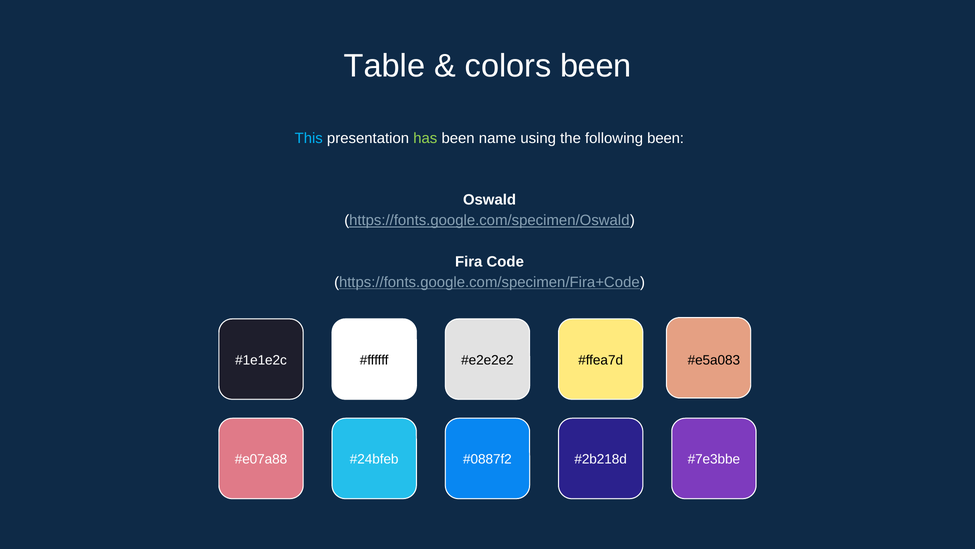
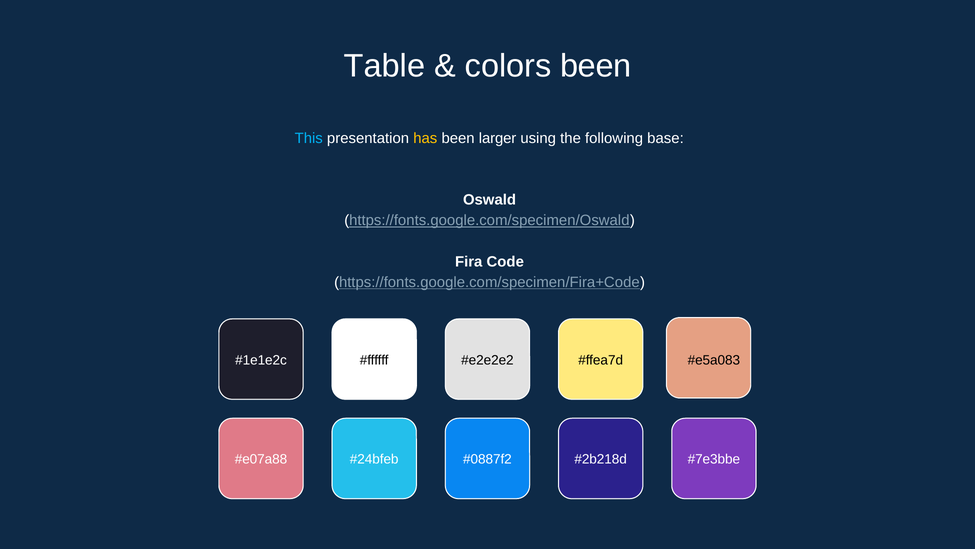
has colour: light green -> yellow
name: name -> larger
following been: been -> base
